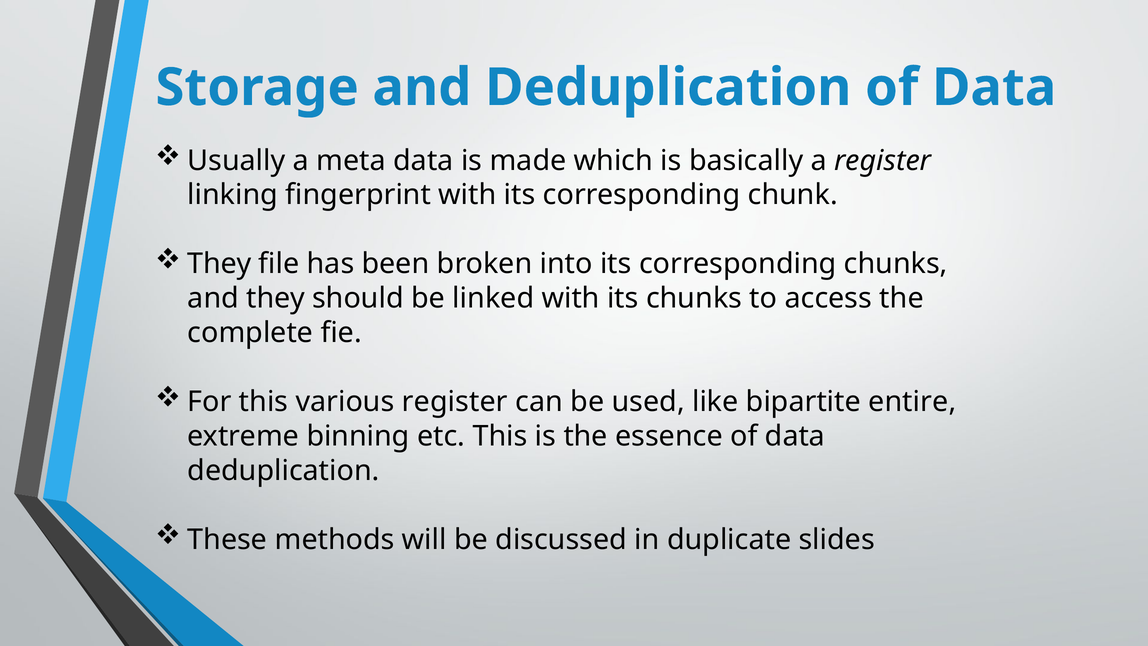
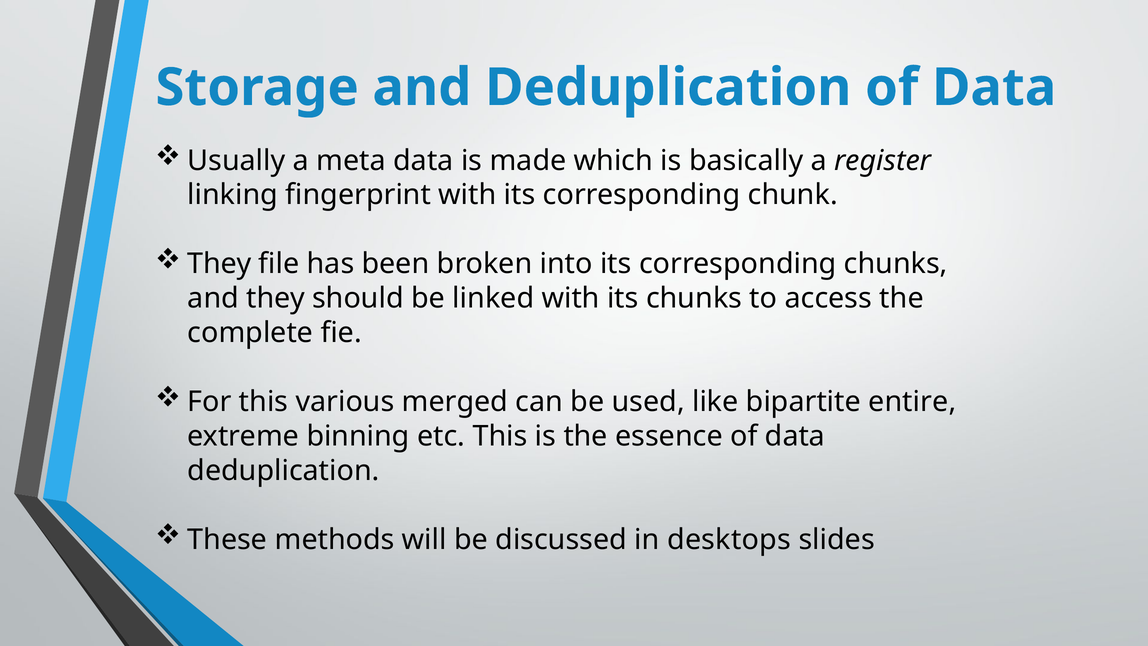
various register: register -> merged
duplicate: duplicate -> desktops
